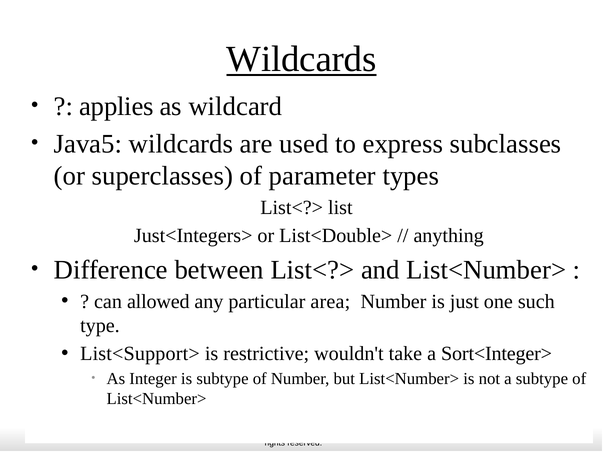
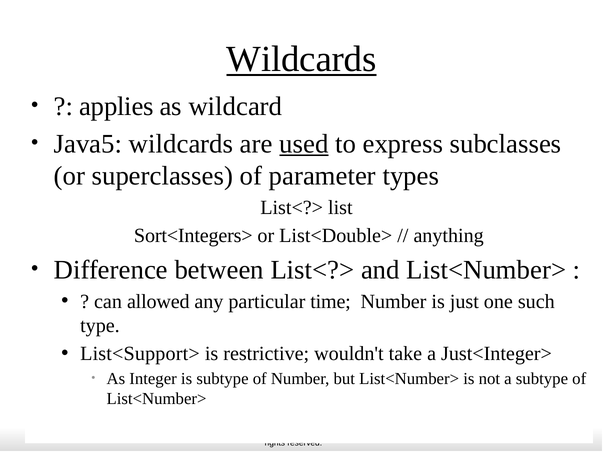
used underline: none -> present
Just<Integers>: Just<Integers> -> Sort<Integers>
area: area -> time
Sort<Integer>: Sort<Integer> -> Just<Integer>
